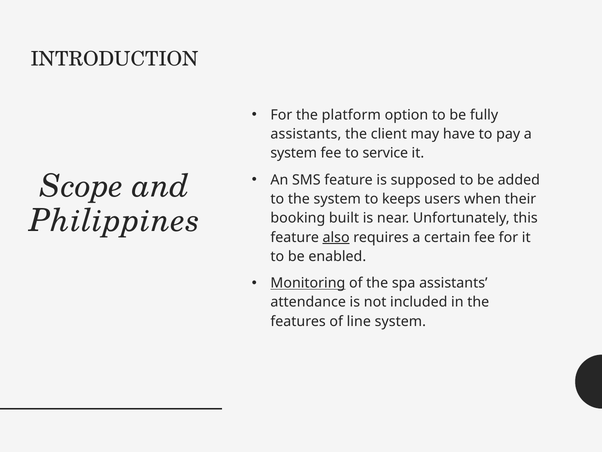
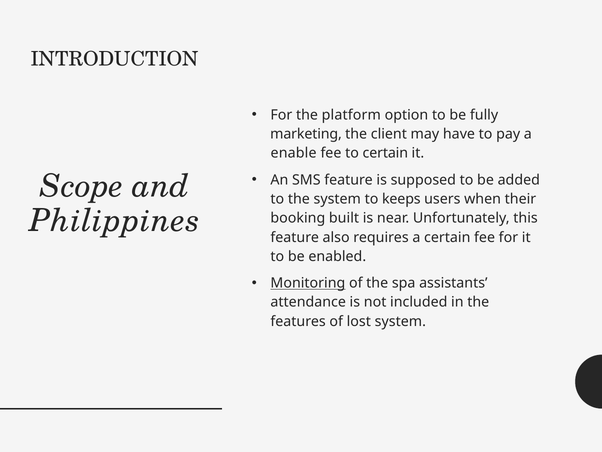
assistants at (306, 134): assistants -> marketing
system at (294, 153): system -> enable
to service: service -> certain
also underline: present -> none
line: line -> lost
